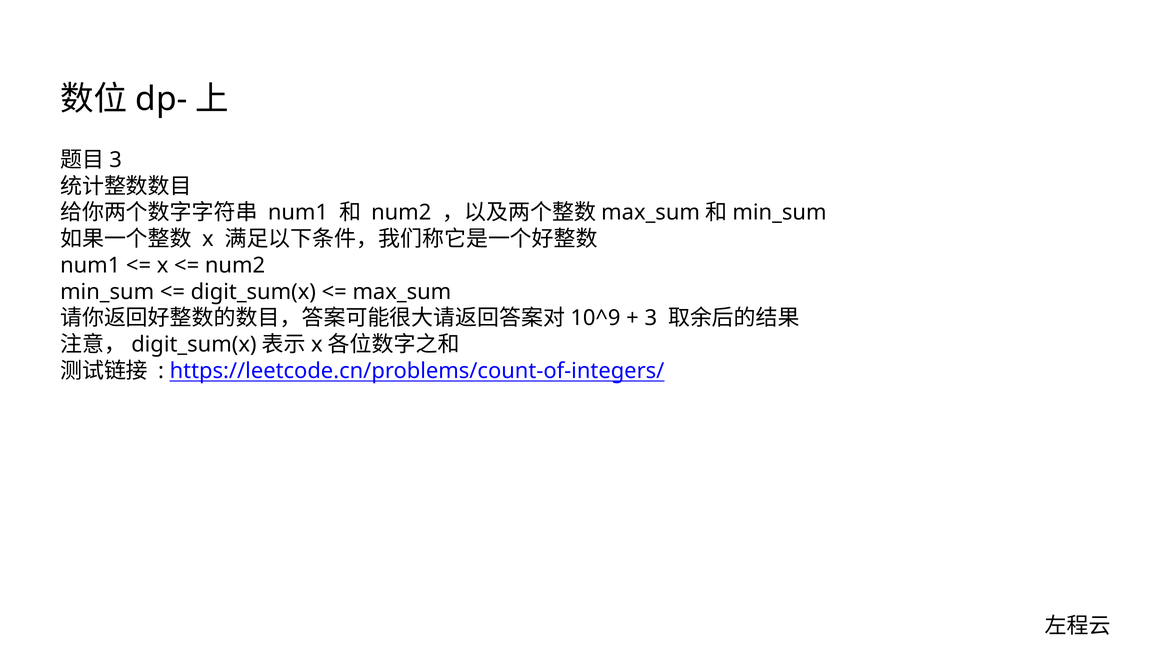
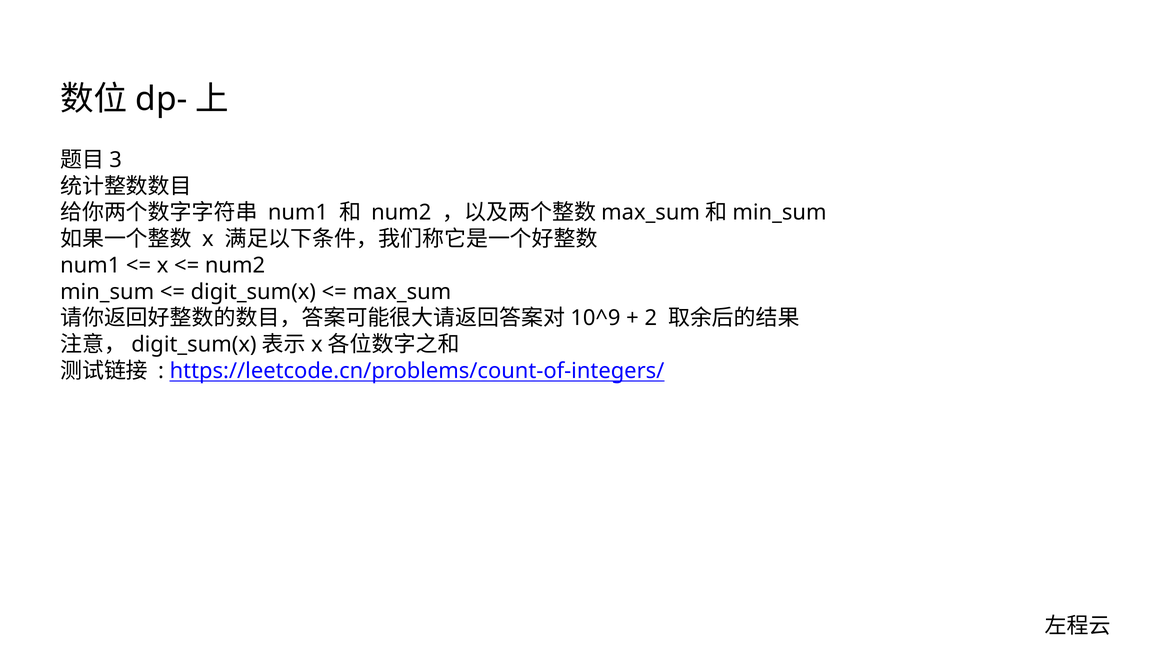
3 at (651, 318): 3 -> 2
